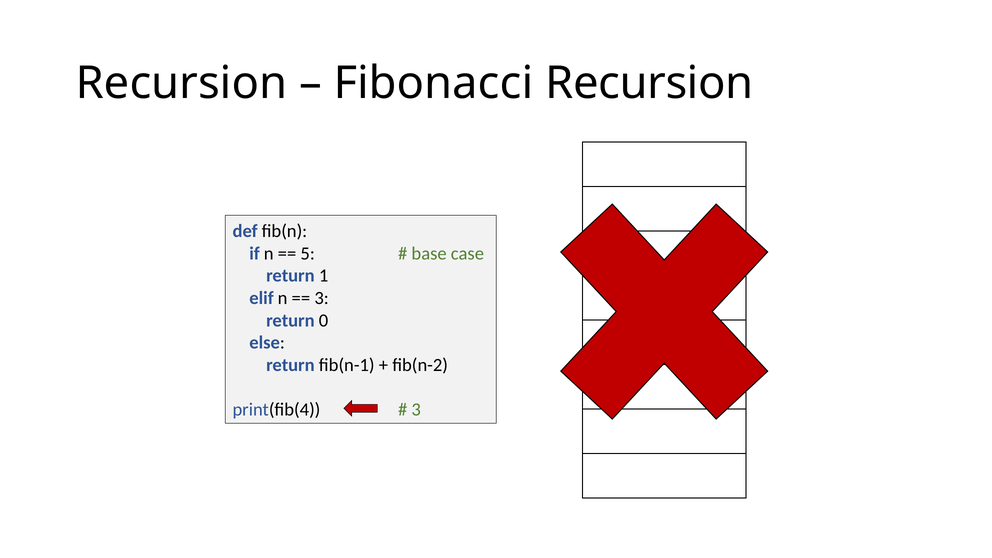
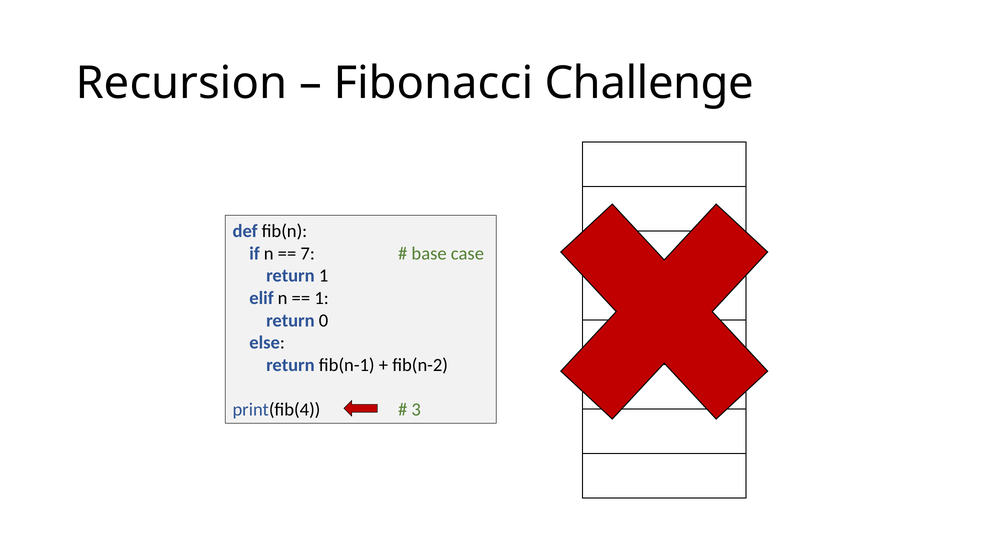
Fibonacci Recursion: Recursion -> Challenge
5: 5 -> 7
3 at (322, 298): 3 -> 1
